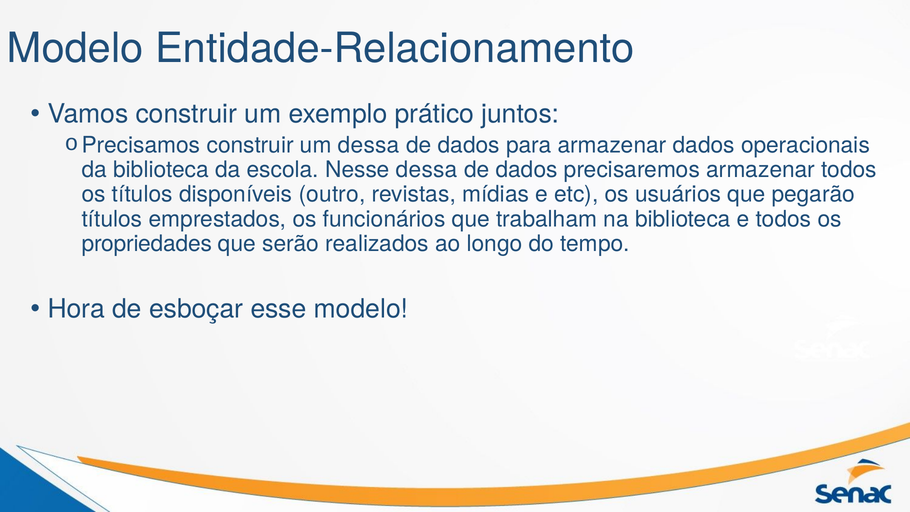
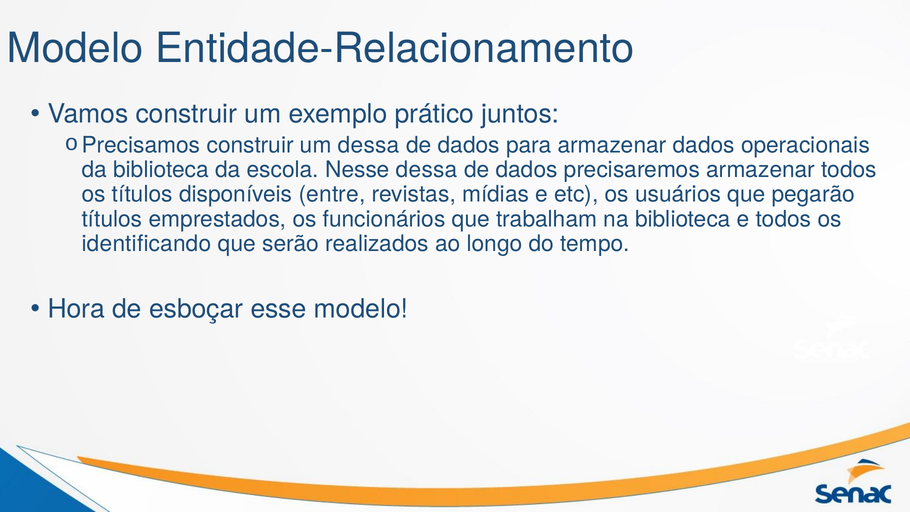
outro: outro -> entre
propriedades: propriedades -> identificando
